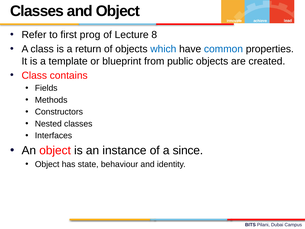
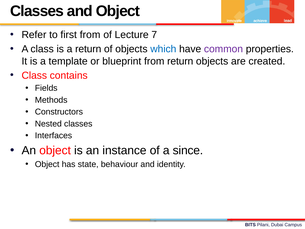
first prog: prog -> from
8: 8 -> 7
common colour: blue -> purple
from public: public -> return
